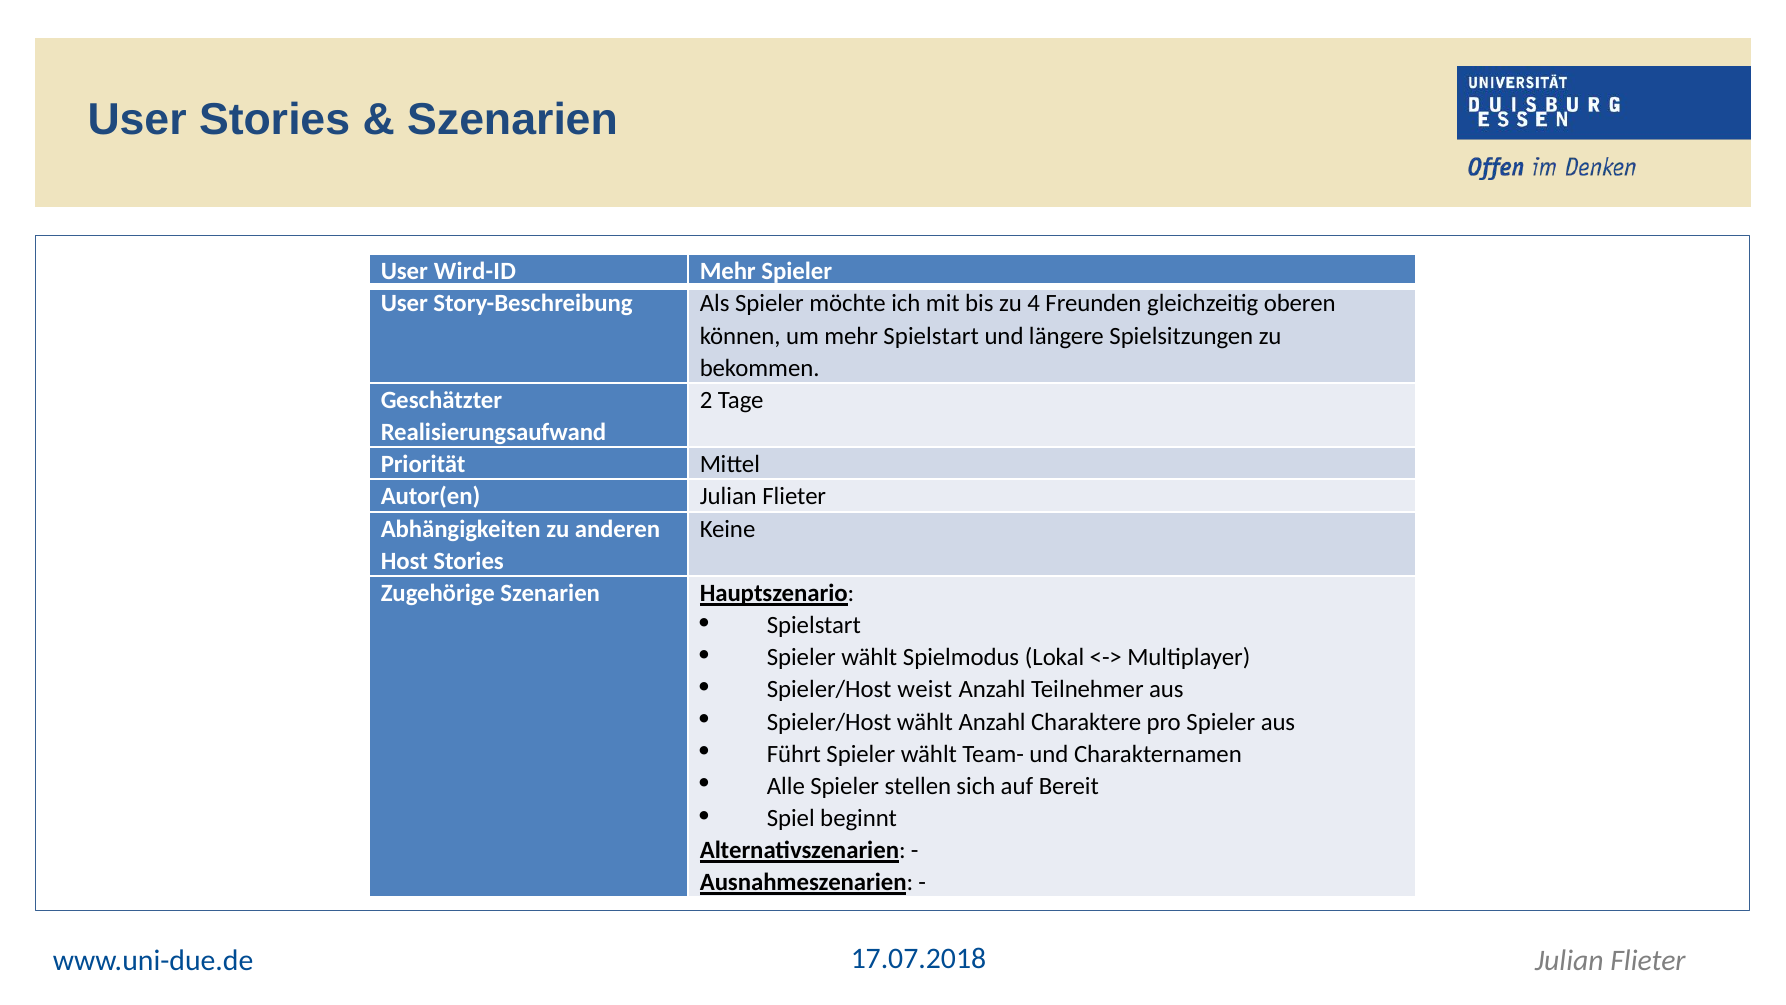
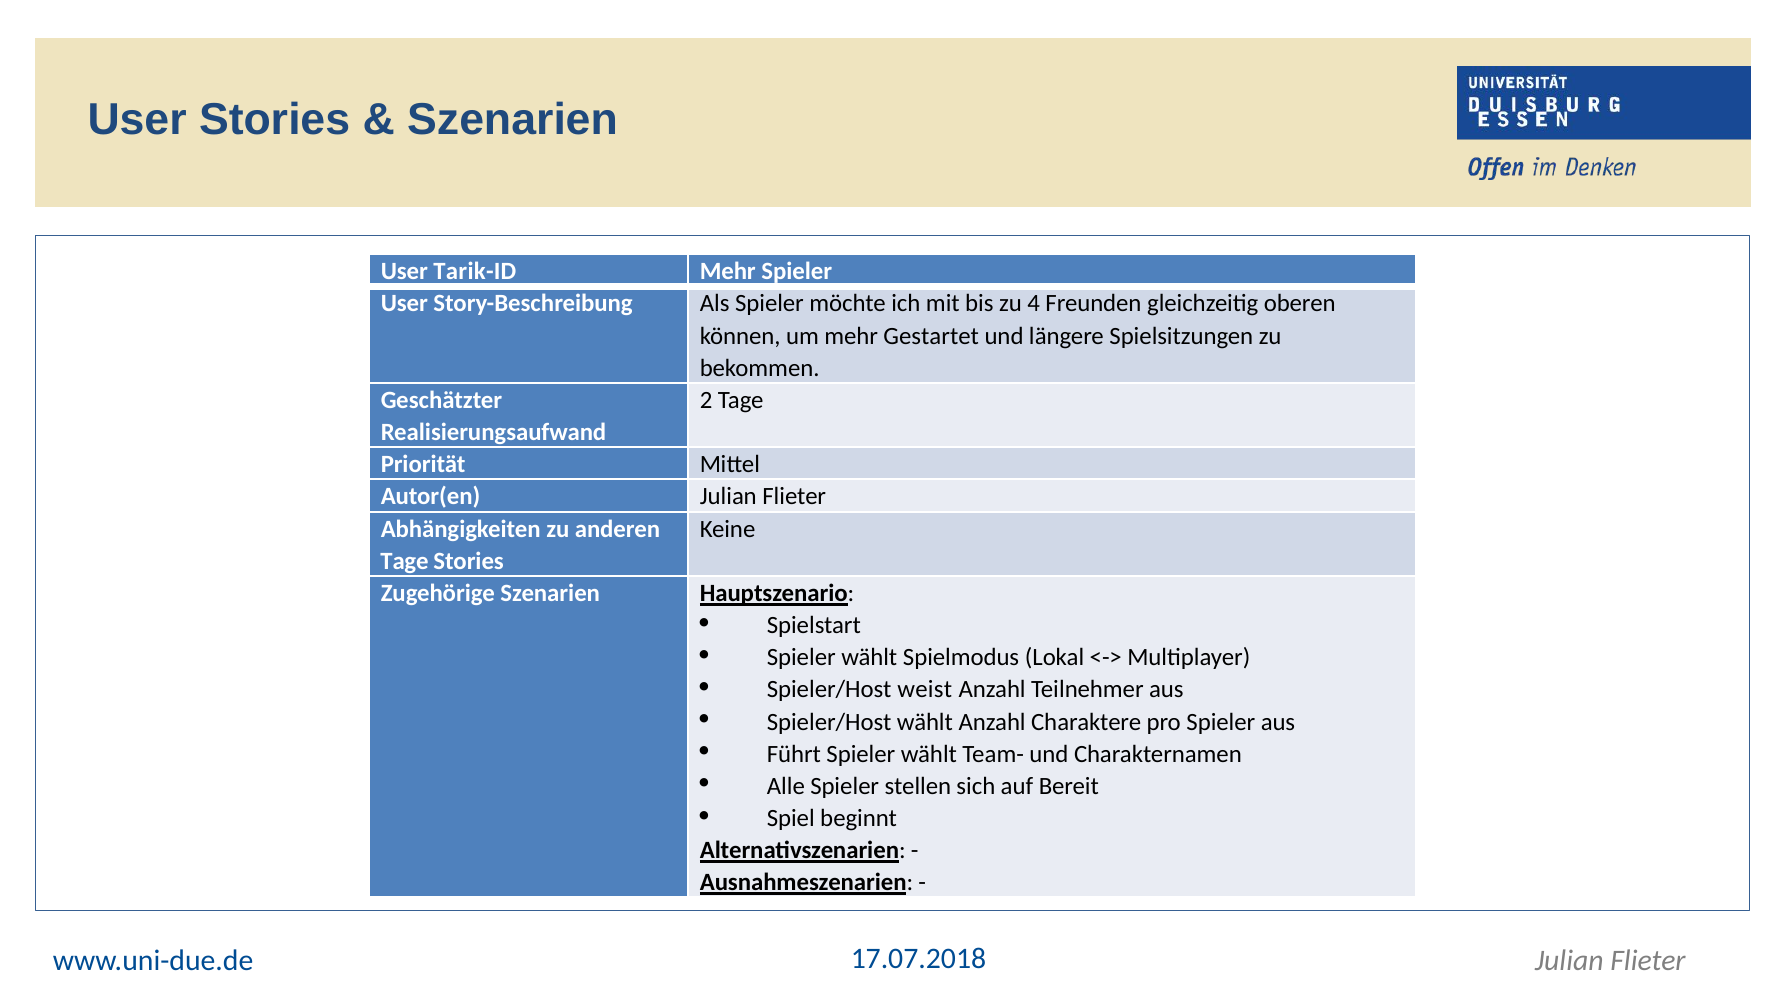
Wird-ID: Wird-ID -> Tarik-ID
mehr Spielstart: Spielstart -> Gestartet
Host at (404, 561): Host -> Tage
